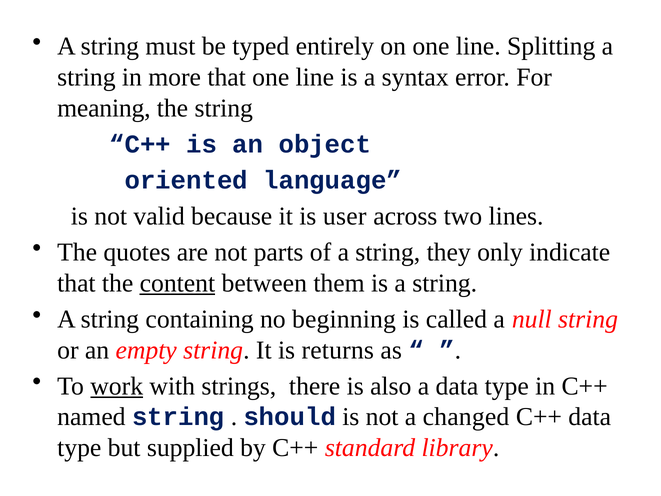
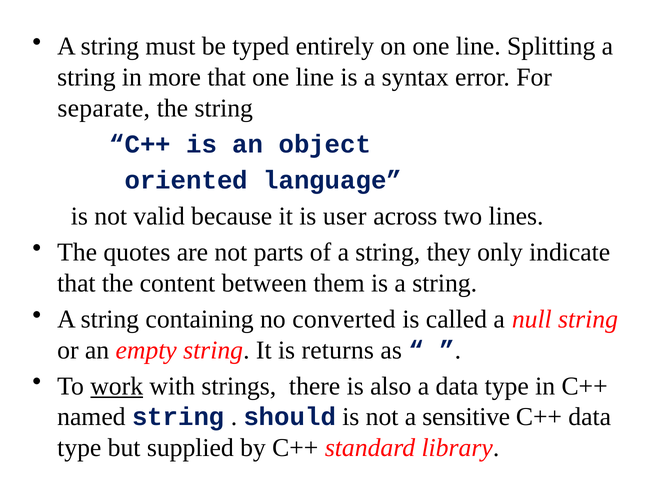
meaning: meaning -> separate
content underline: present -> none
beginning: beginning -> converted
changed: changed -> sensitive
